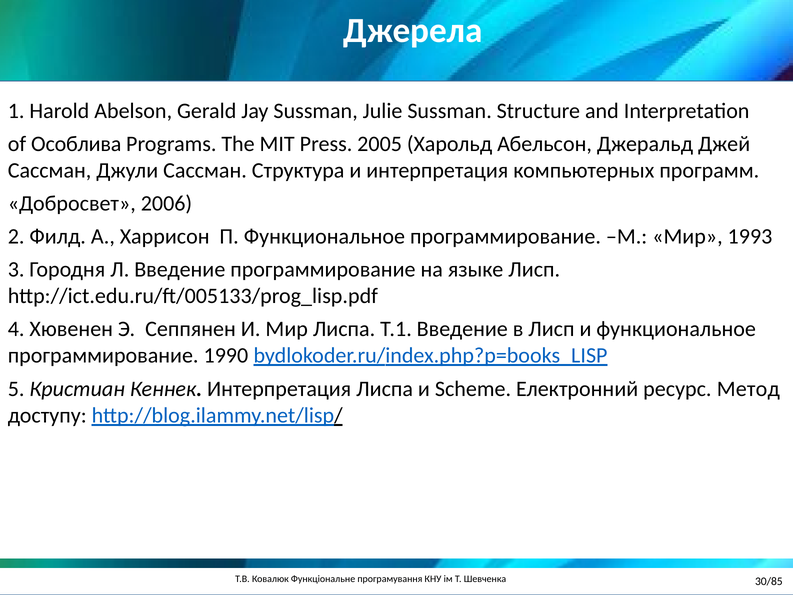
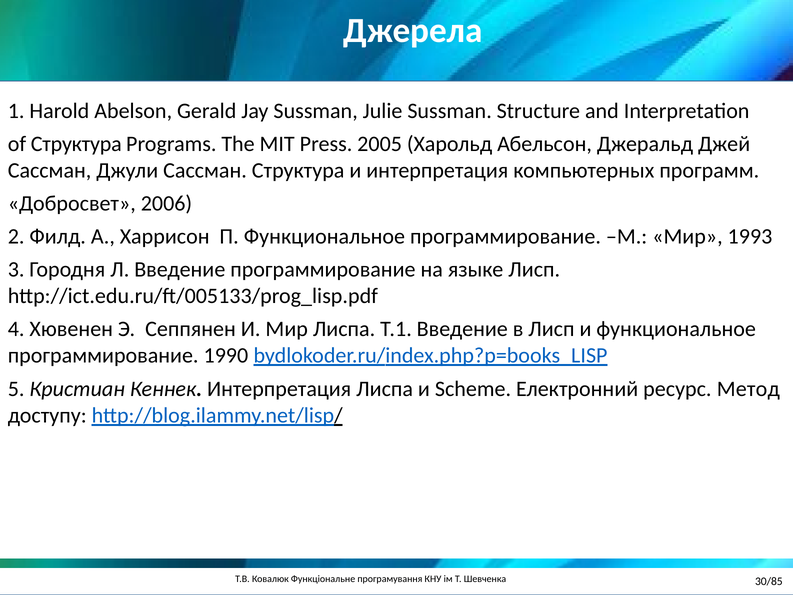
of Особлива: Особлива -> Структура
